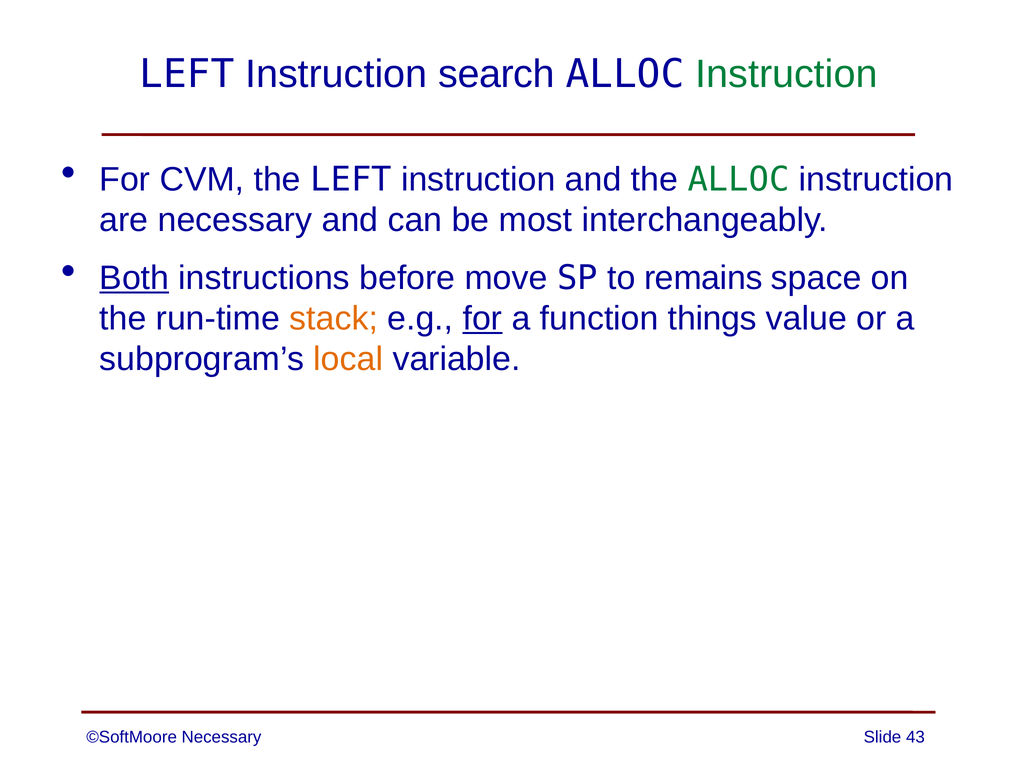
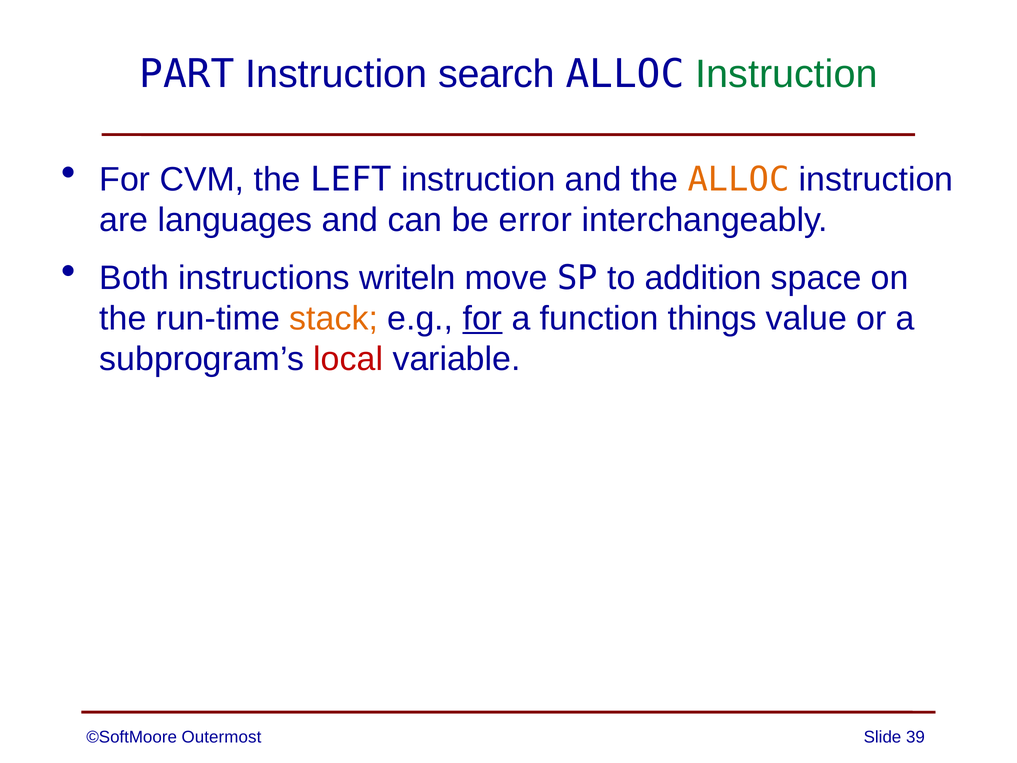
LEFT at (187, 74): LEFT -> PART
ALLOC at (739, 180) colour: green -> orange
are necessary: necessary -> languages
most: most -> error
Both underline: present -> none
before: before -> writeln
remains: remains -> addition
local colour: orange -> red
©SoftMoore Necessary: Necessary -> Outermost
43: 43 -> 39
